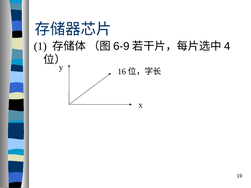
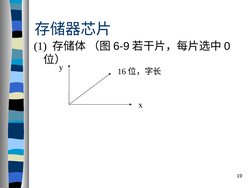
4: 4 -> 0
